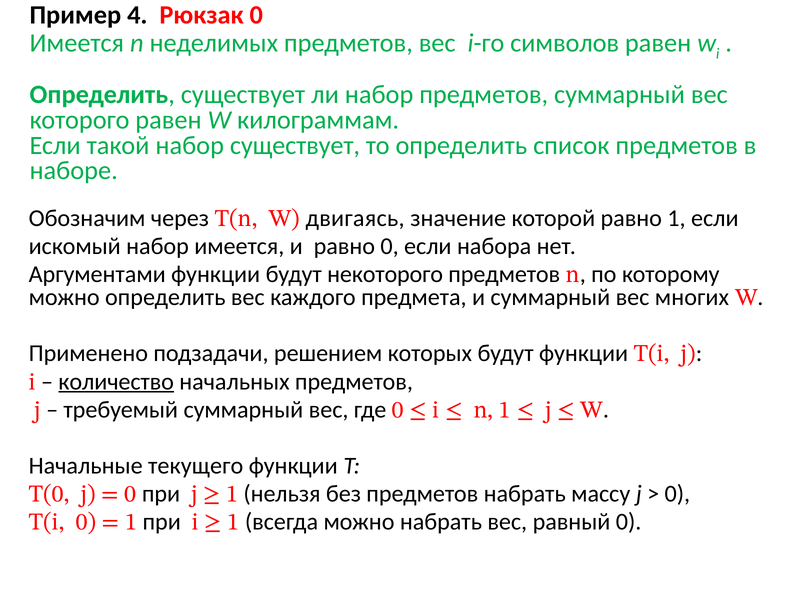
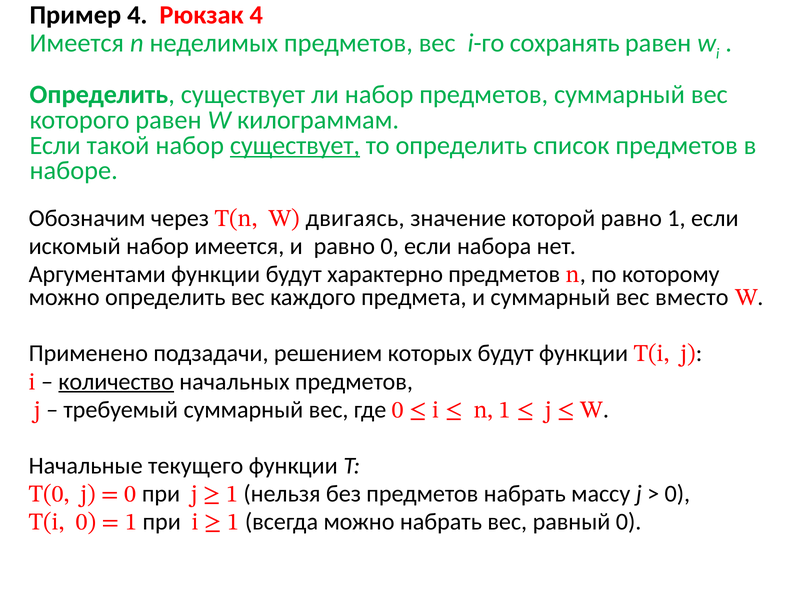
Рюкзак 0: 0 -> 4
символов: символов -> сохранять
существует at (295, 145) underline: none -> present
некоторого: некоторого -> характерно
многих: многих -> вместо
